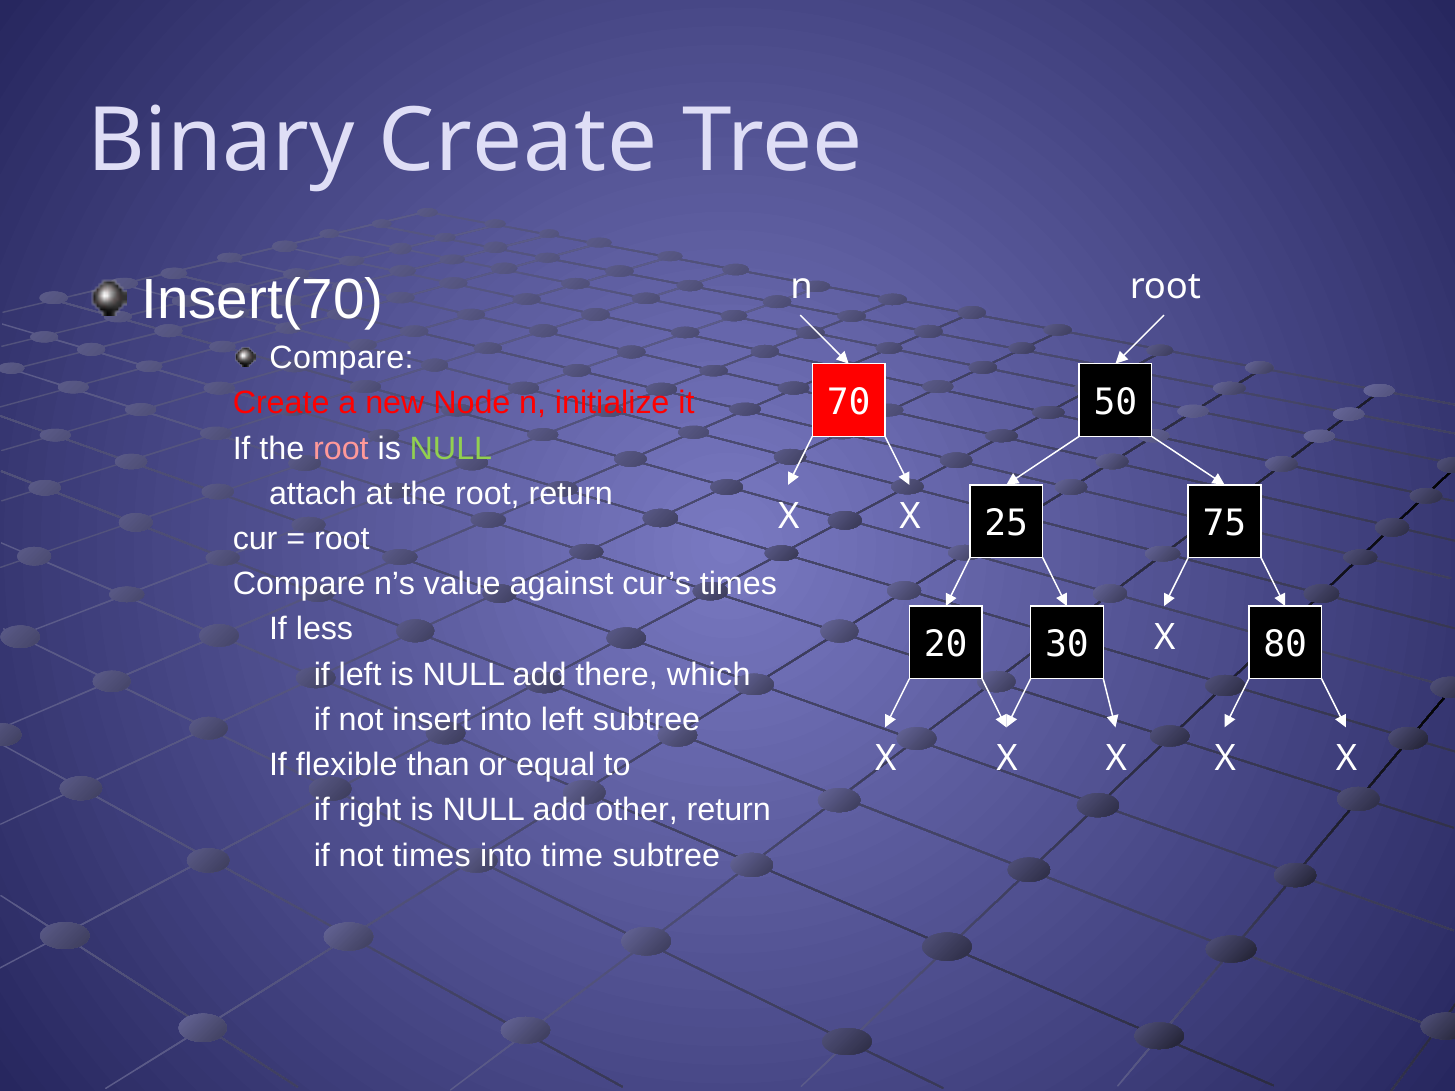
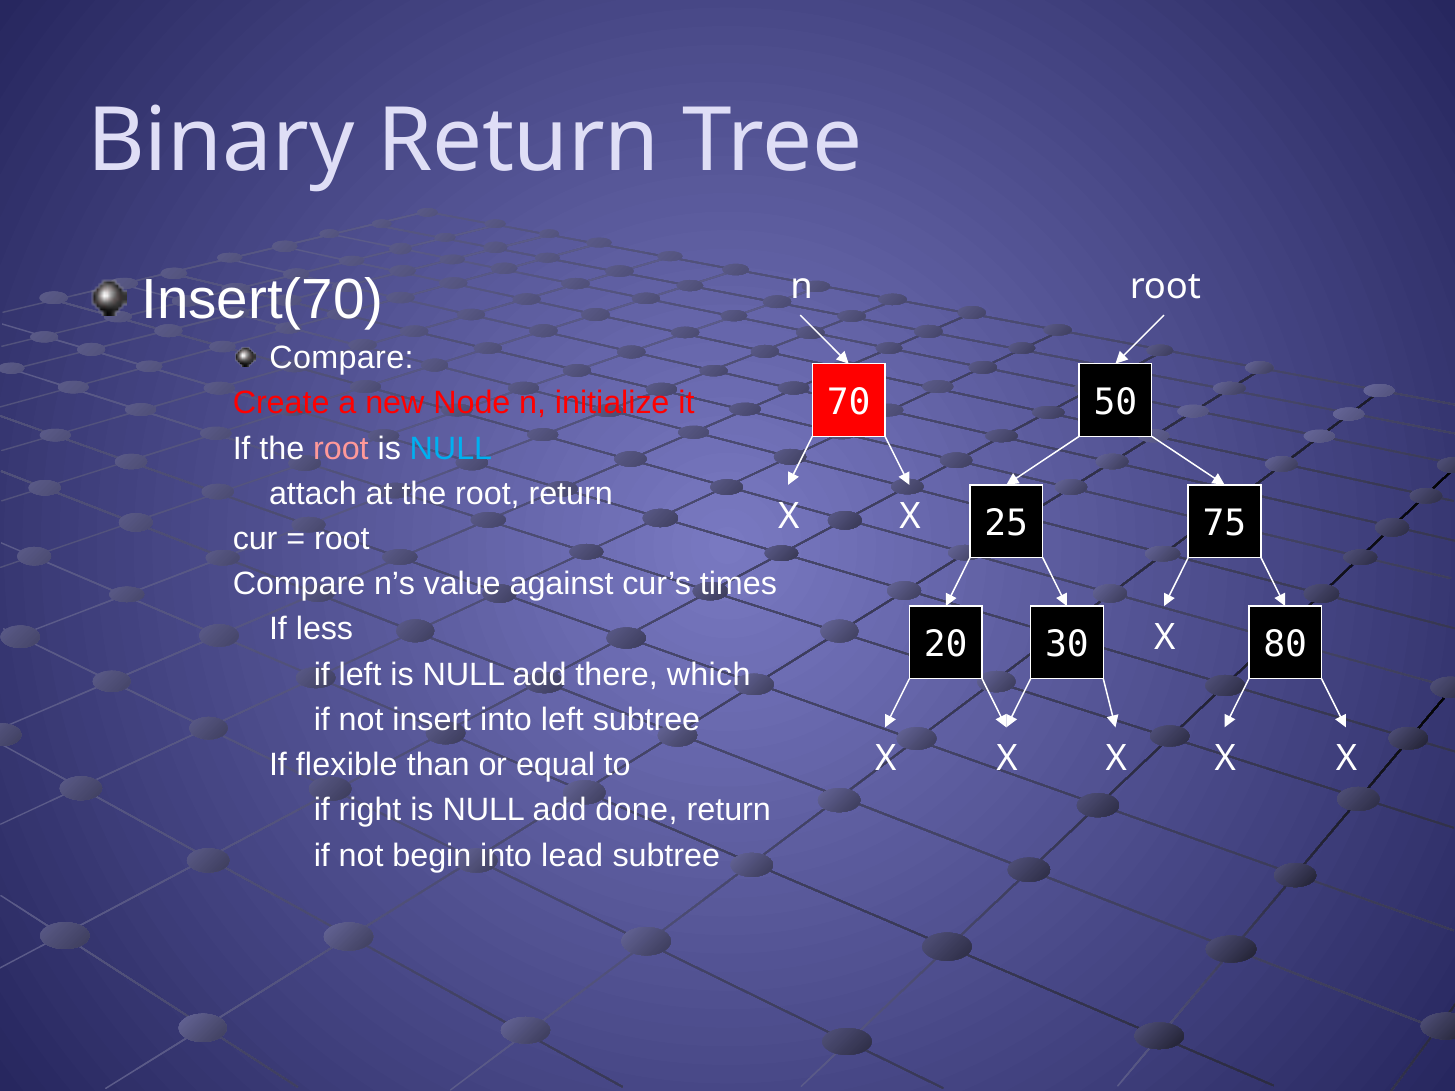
Binary Create: Create -> Return
NULL at (451, 448) colour: light green -> light blue
other: other -> done
not times: times -> begin
time: time -> lead
